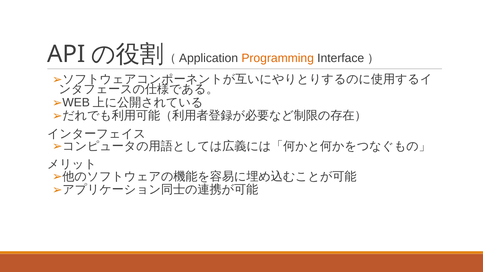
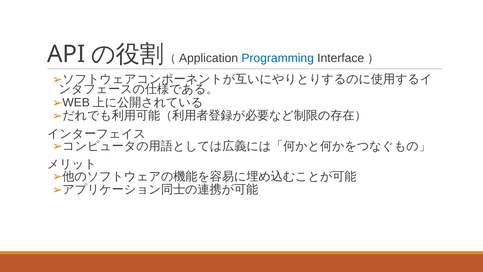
Programming colour: orange -> blue
